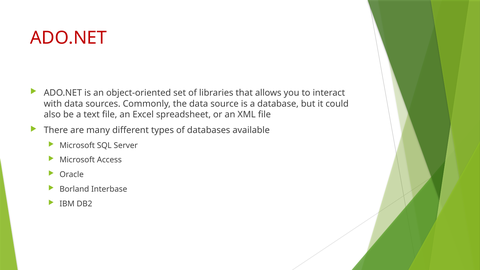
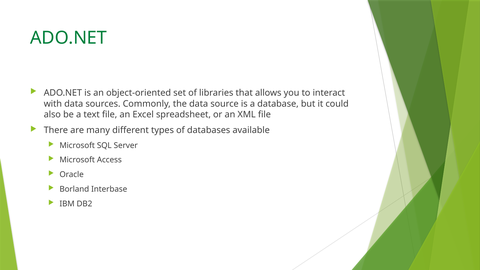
ADO.NET at (69, 38) colour: red -> green
